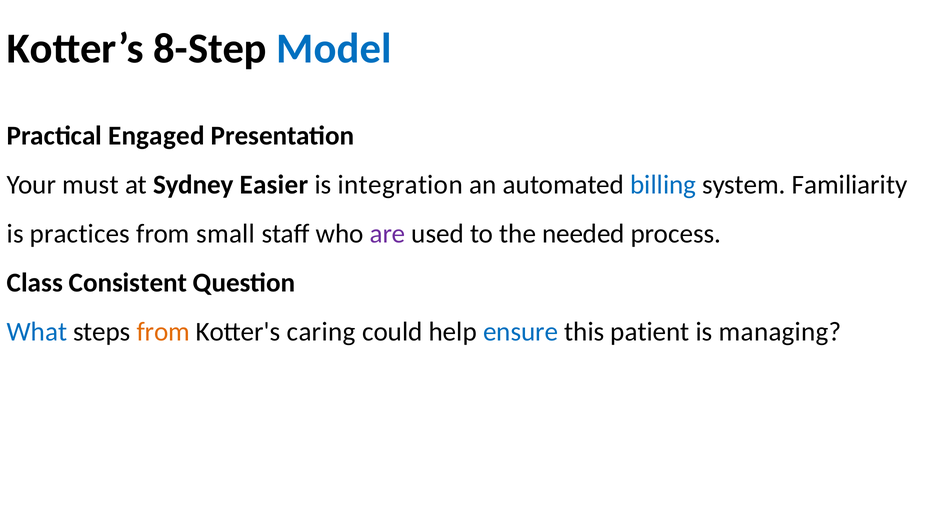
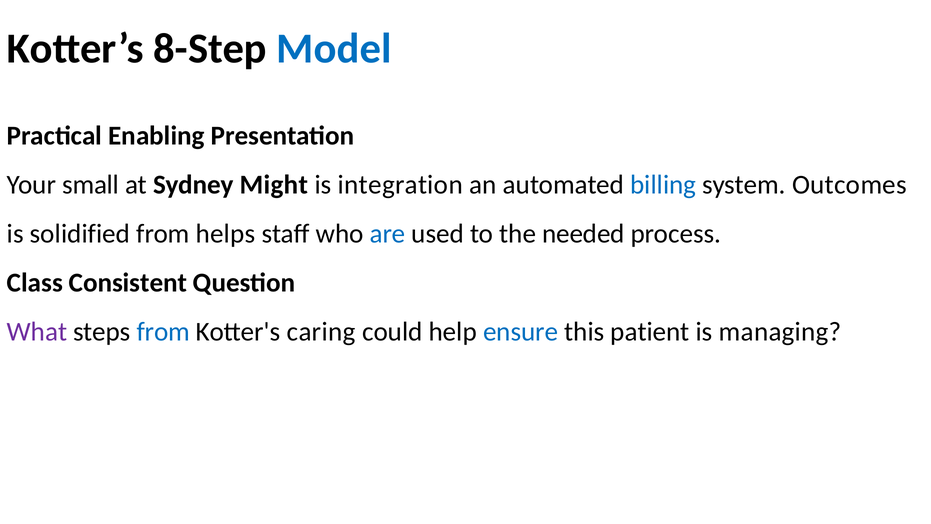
Engaged: Engaged -> Enabling
must: must -> small
Easier: Easier -> Might
Familiarity: Familiarity -> Outcomes
practices: practices -> solidified
small: small -> helps
are colour: purple -> blue
What colour: blue -> purple
from at (163, 331) colour: orange -> blue
